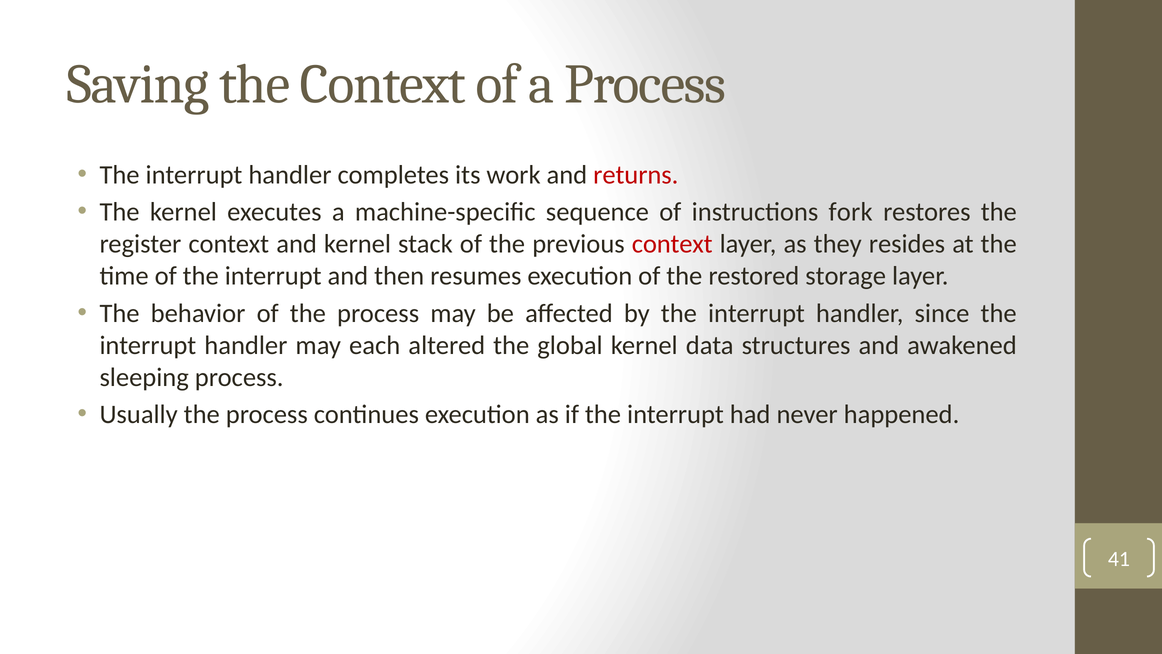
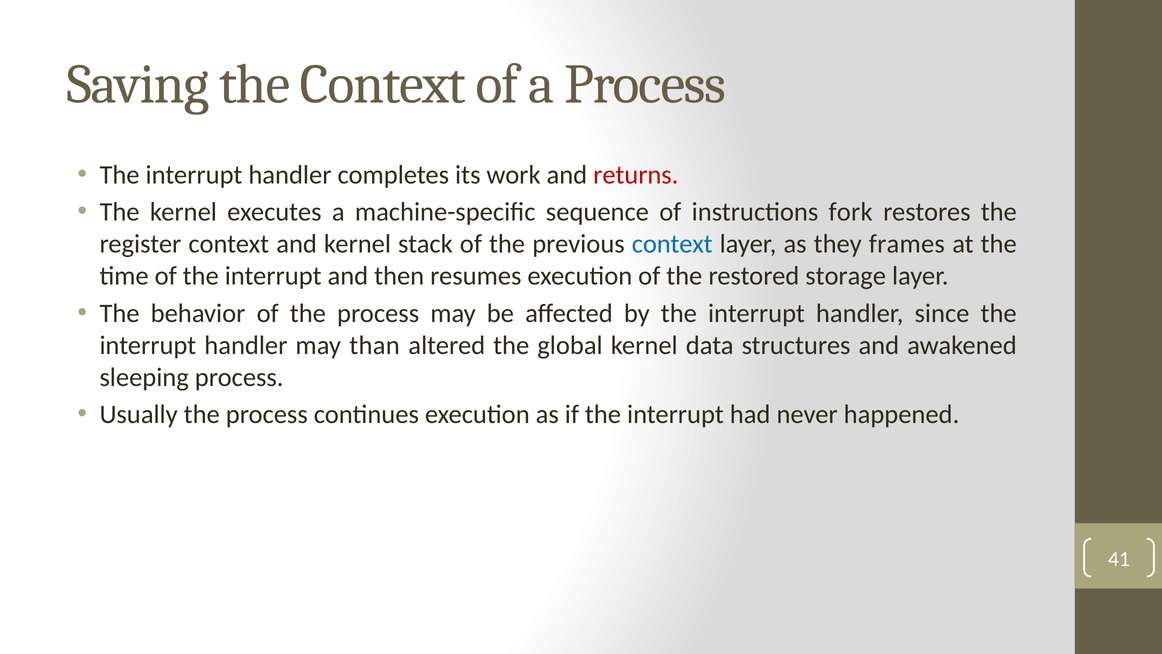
context at (672, 244) colour: red -> blue
resides: resides -> frames
each: each -> than
